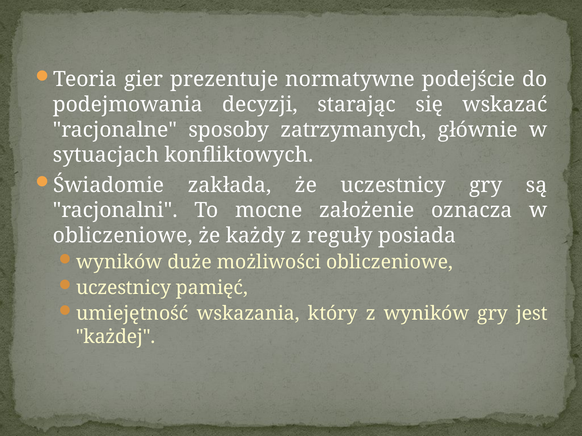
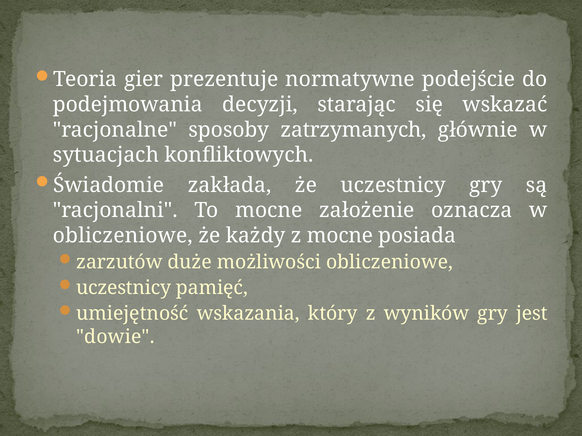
z reguły: reguły -> mocne
wyników at (119, 262): wyników -> zarzutów
każdej: każdej -> dowie
